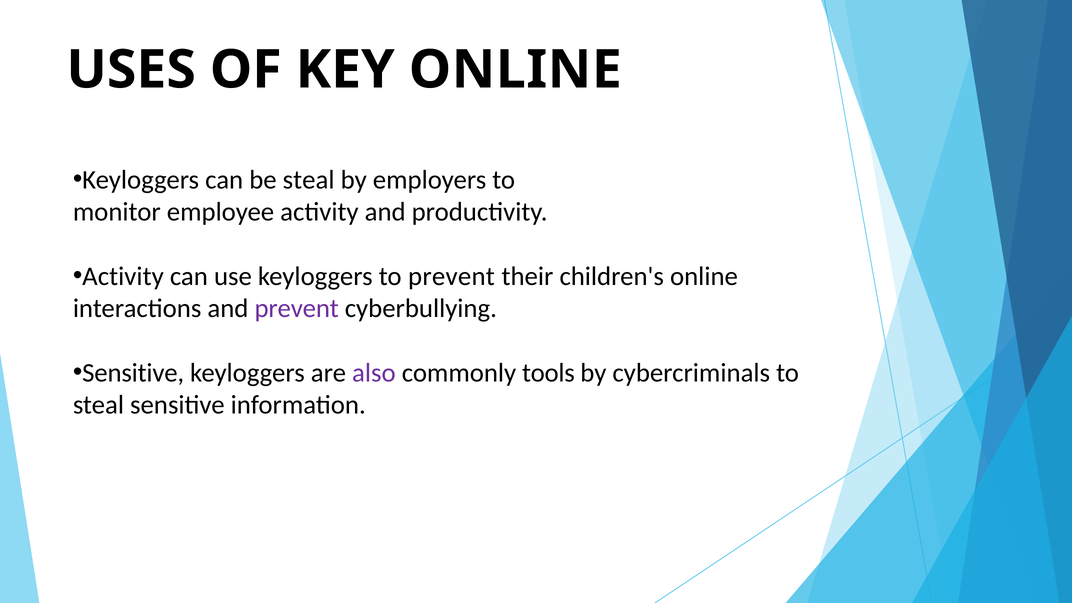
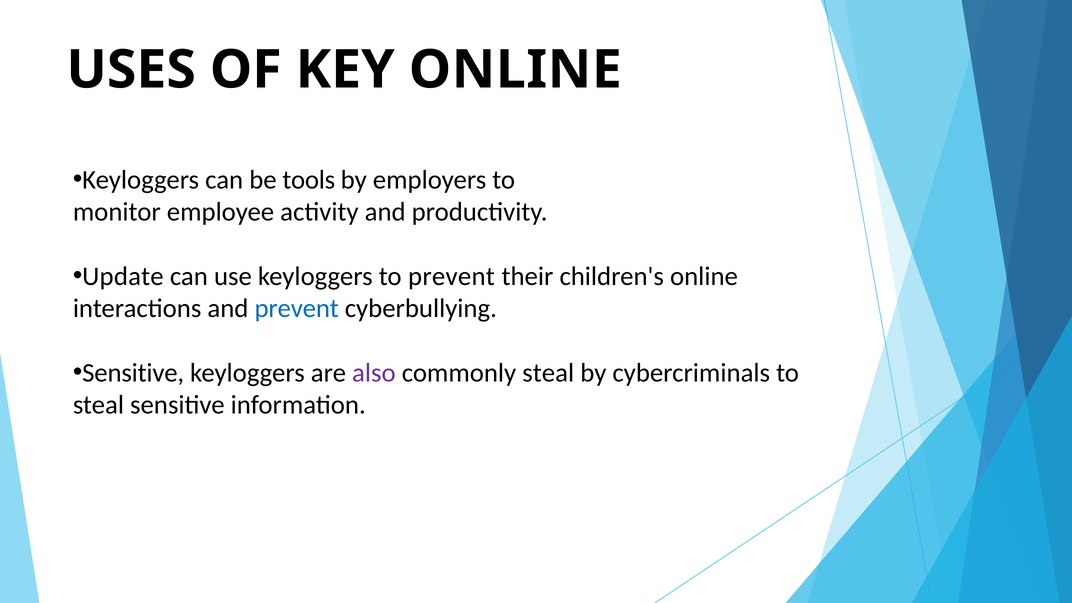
be steal: steal -> tools
Activity at (123, 276): Activity -> Update
prevent at (297, 308) colour: purple -> blue
commonly tools: tools -> steal
